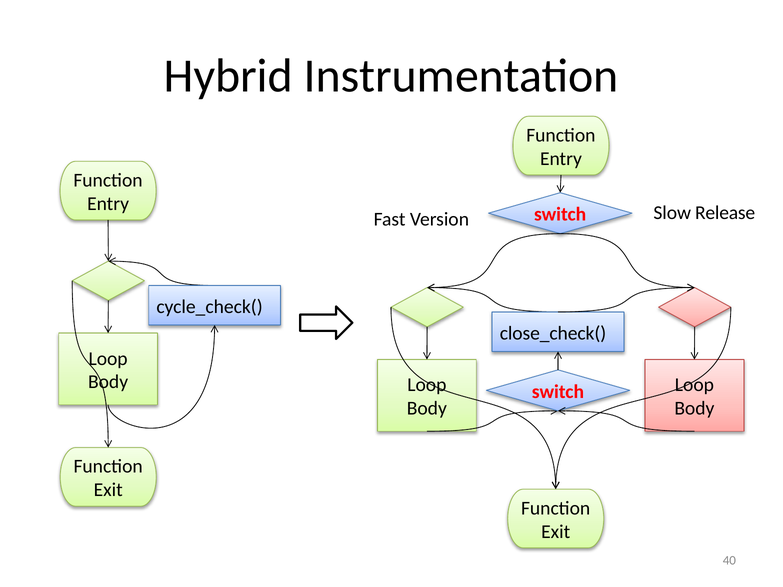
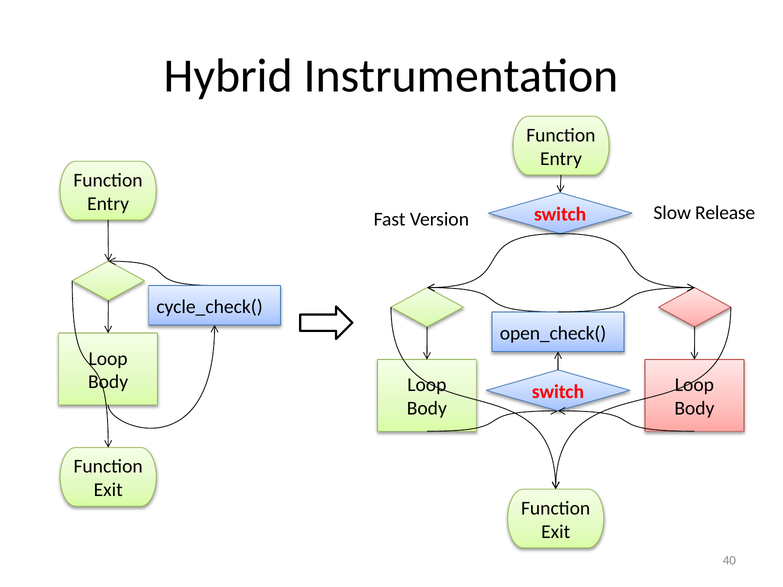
close_check(: close_check( -> open_check(
